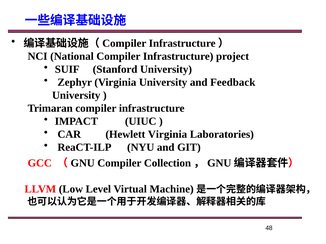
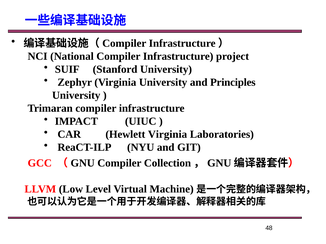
Feedback: Feedback -> Principles
